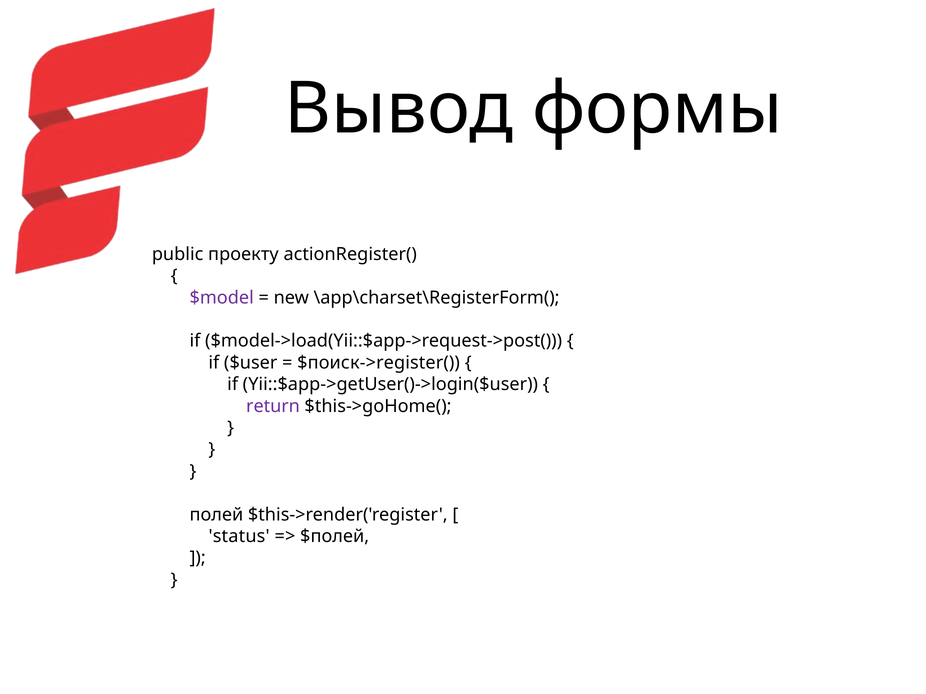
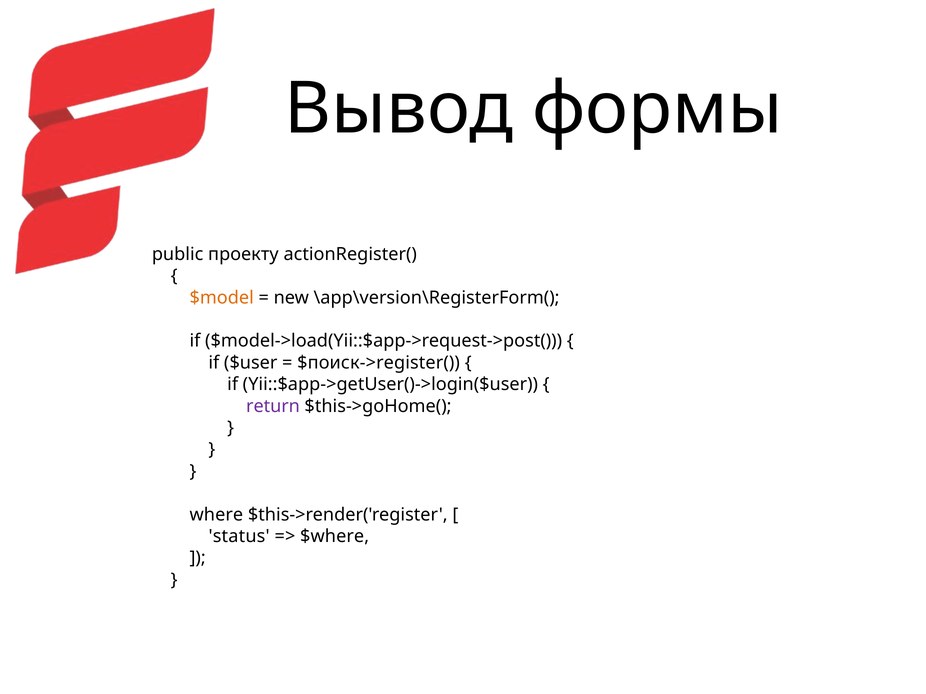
$model colour: purple -> orange
\app\charset\RegisterForm(: \app\charset\RegisterForm( -> \app\version\RegisterForm(
полей: полей -> where
$полей: $полей -> $where
